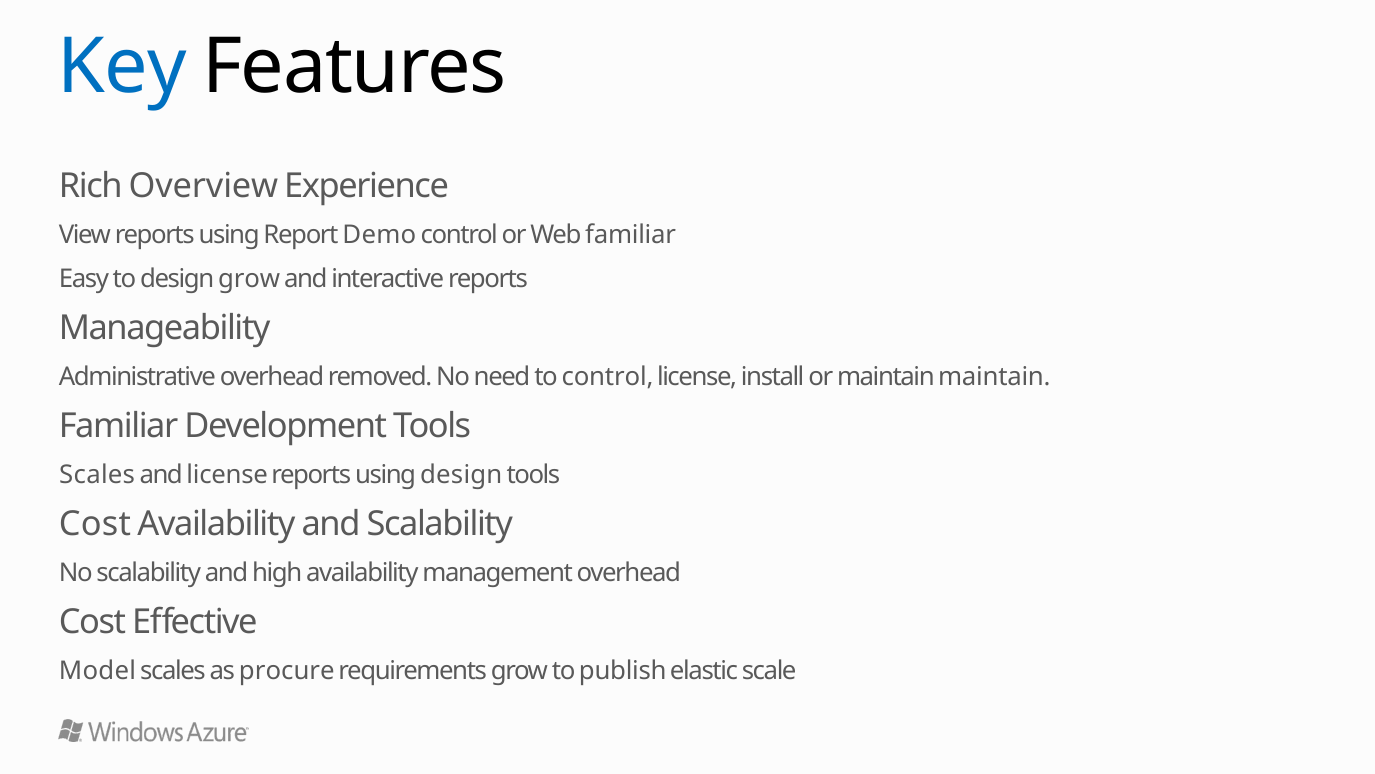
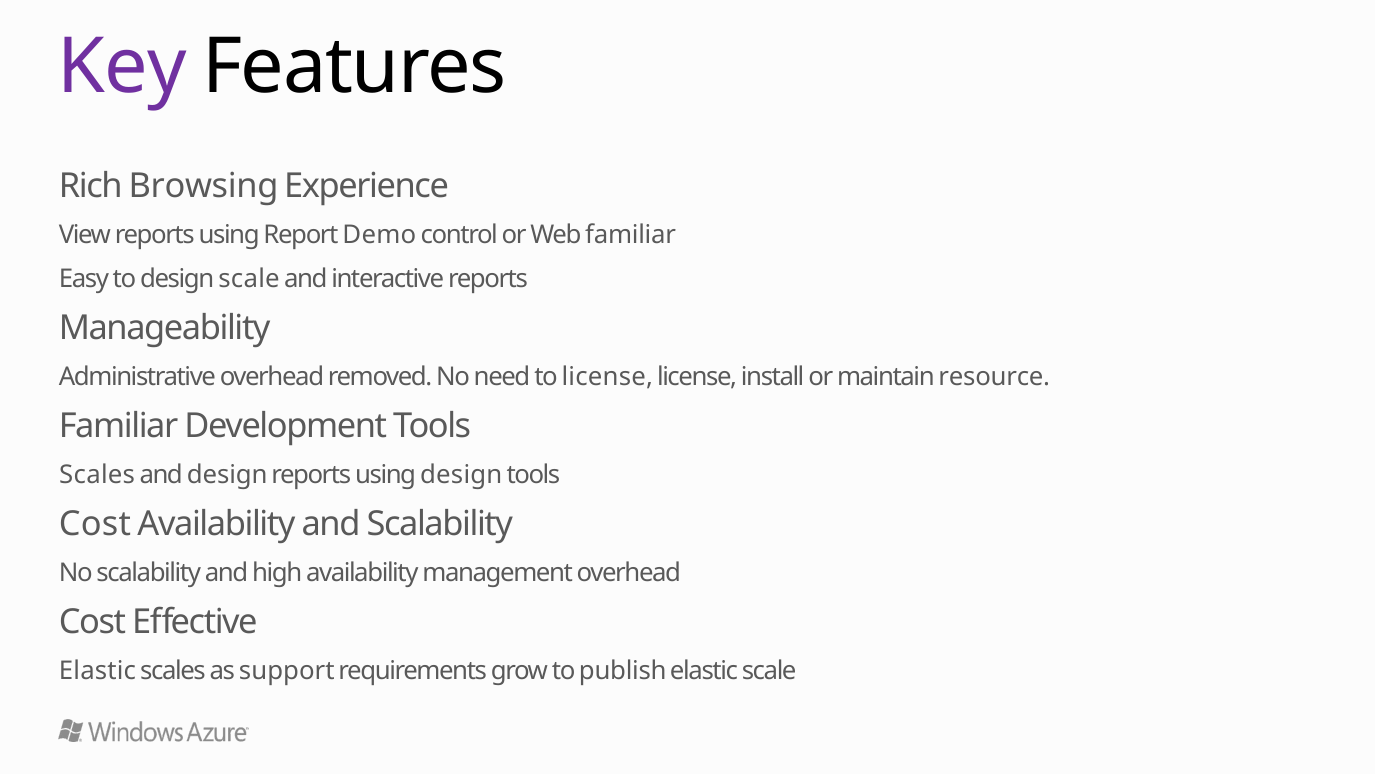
Key colour: blue -> purple
Overview: Overview -> Browsing
design grow: grow -> scale
to control: control -> license
maintain maintain: maintain -> resource
and license: license -> design
Model at (97, 671): Model -> Elastic
procure: procure -> support
